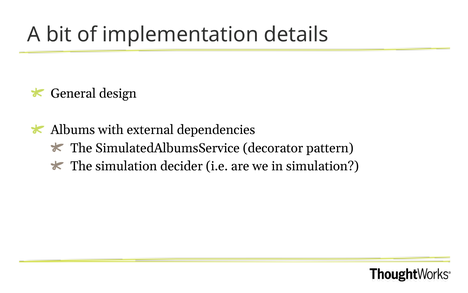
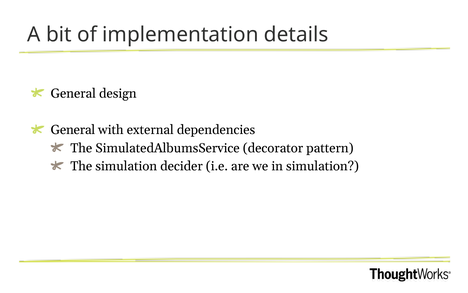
Albums at (73, 130): Albums -> General
